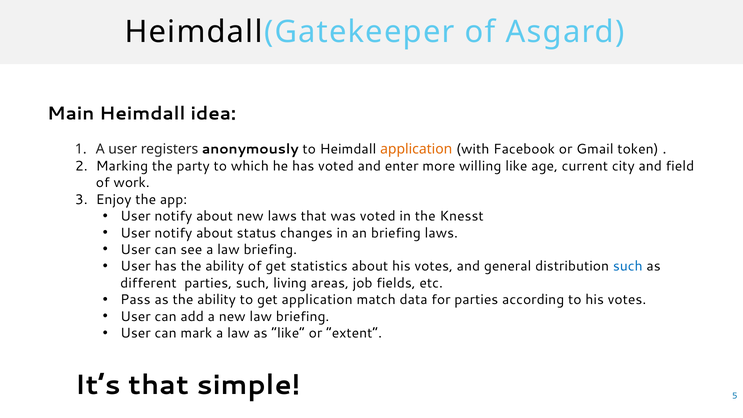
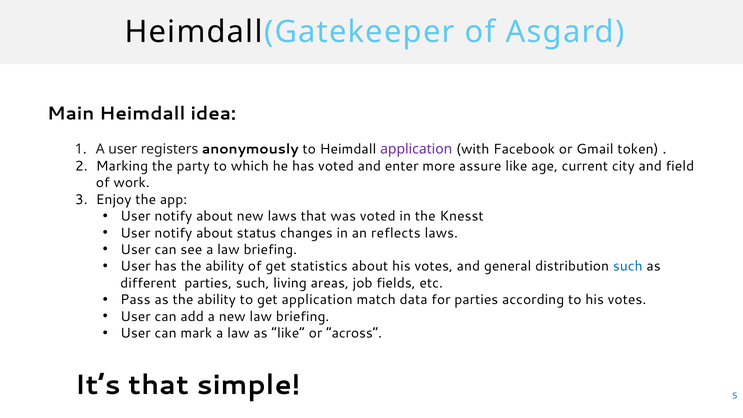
application at (416, 149) colour: orange -> purple
willing: willing -> assure
an briefing: briefing -> reflects
extent: extent -> across
